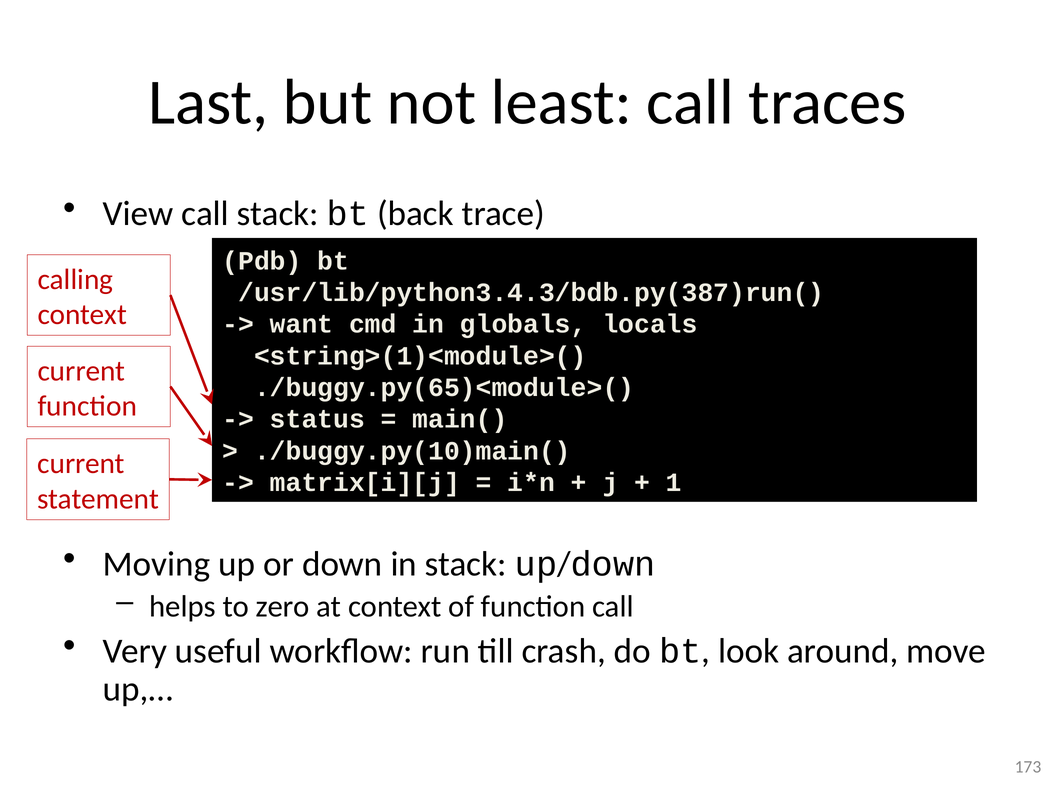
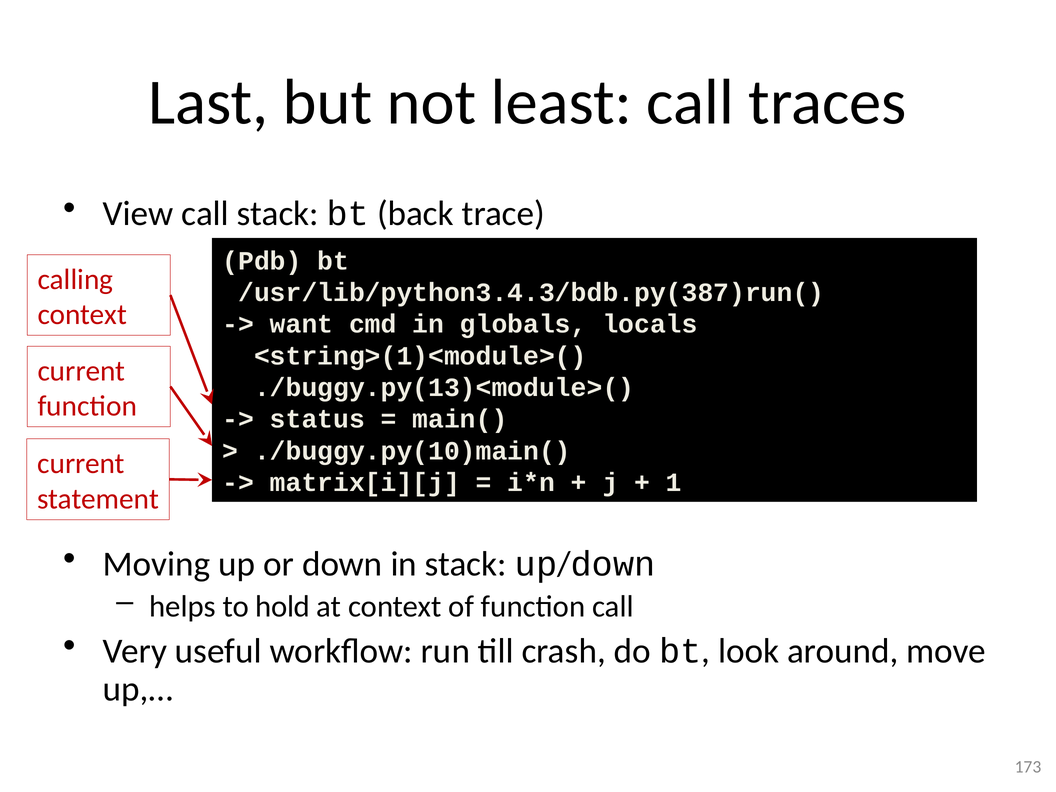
./buggy.py(65)<module>(: ./buggy.py(65)<module>( -> ./buggy.py(13)<module>(
zero: zero -> hold
